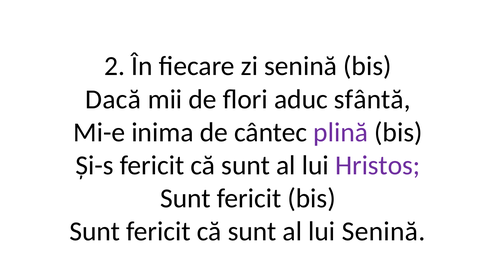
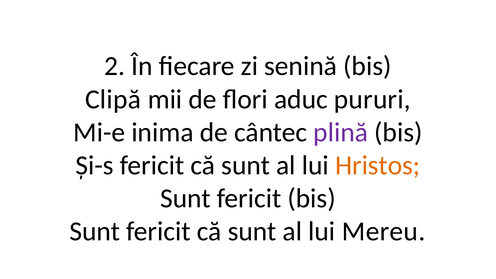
Dacă: Dacă -> Clipă
sfântă: sfântă -> pururi
Hristos colour: purple -> orange
lui Senină: Senină -> Mereu
